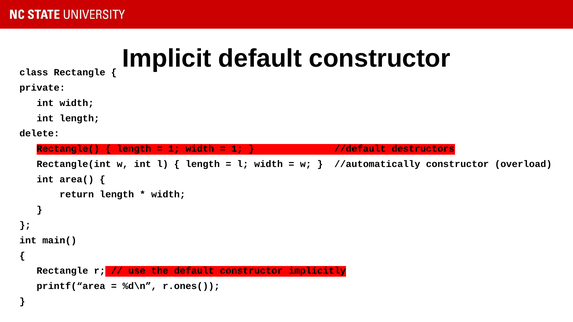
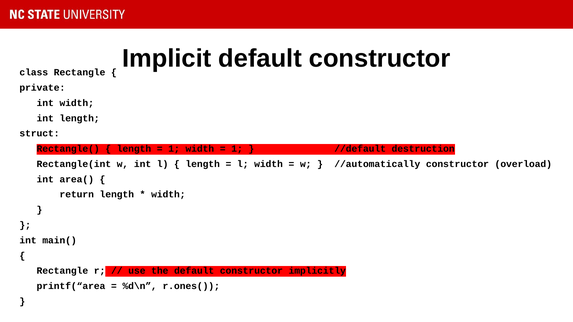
delete: delete -> struct
destructors: destructors -> destruction
